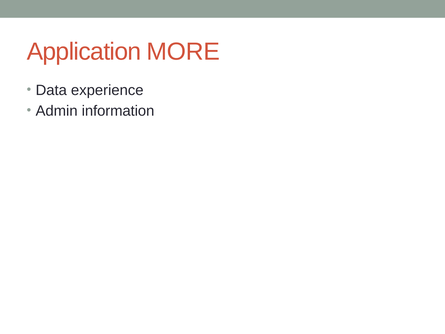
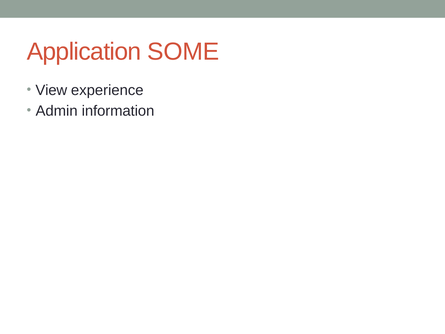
MORE: MORE -> SOME
Data: Data -> View
